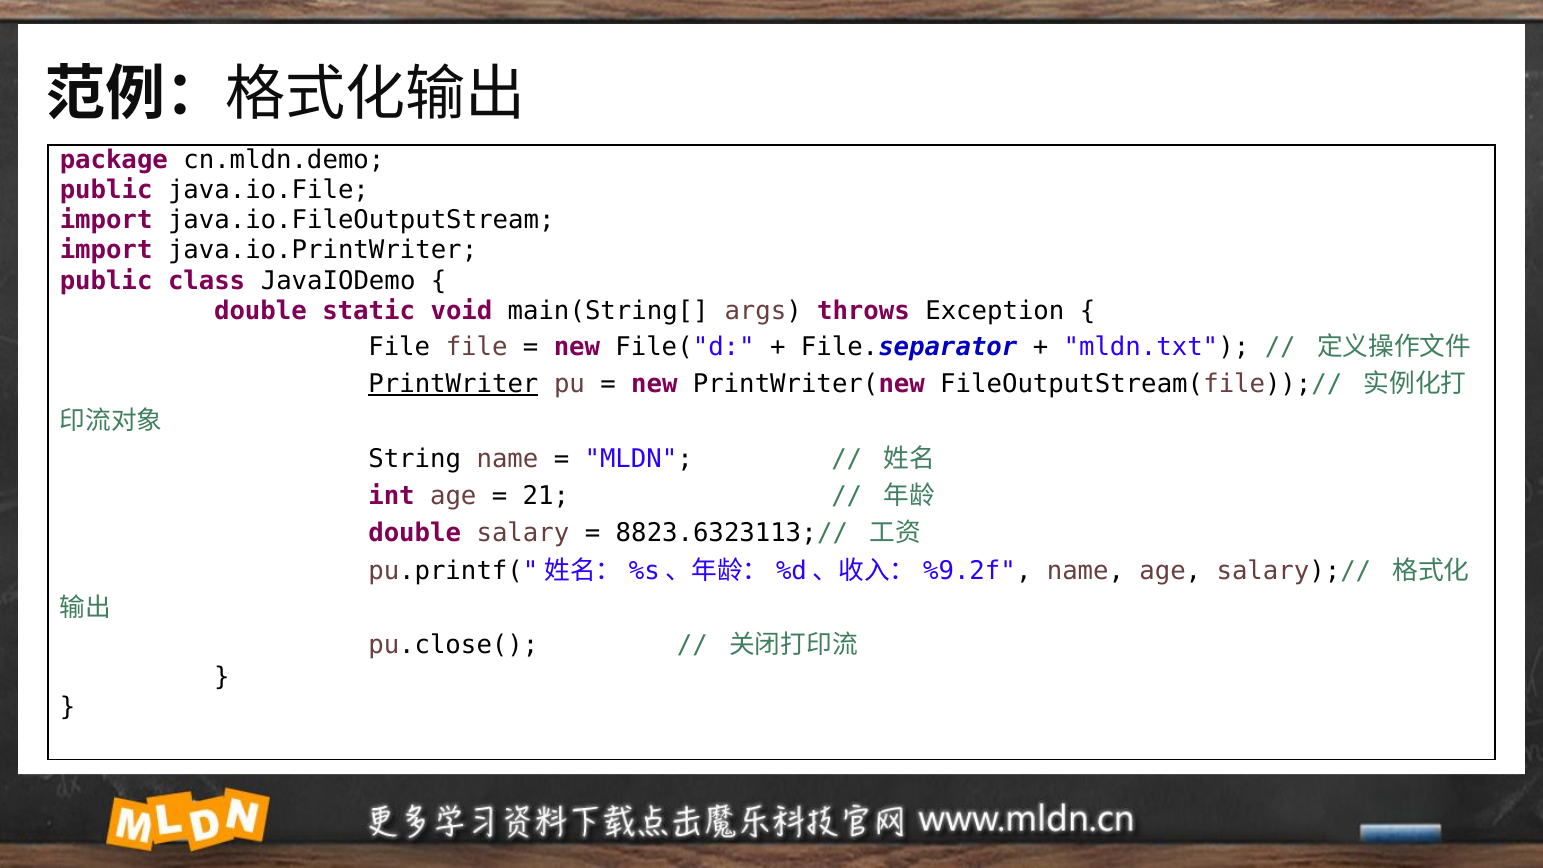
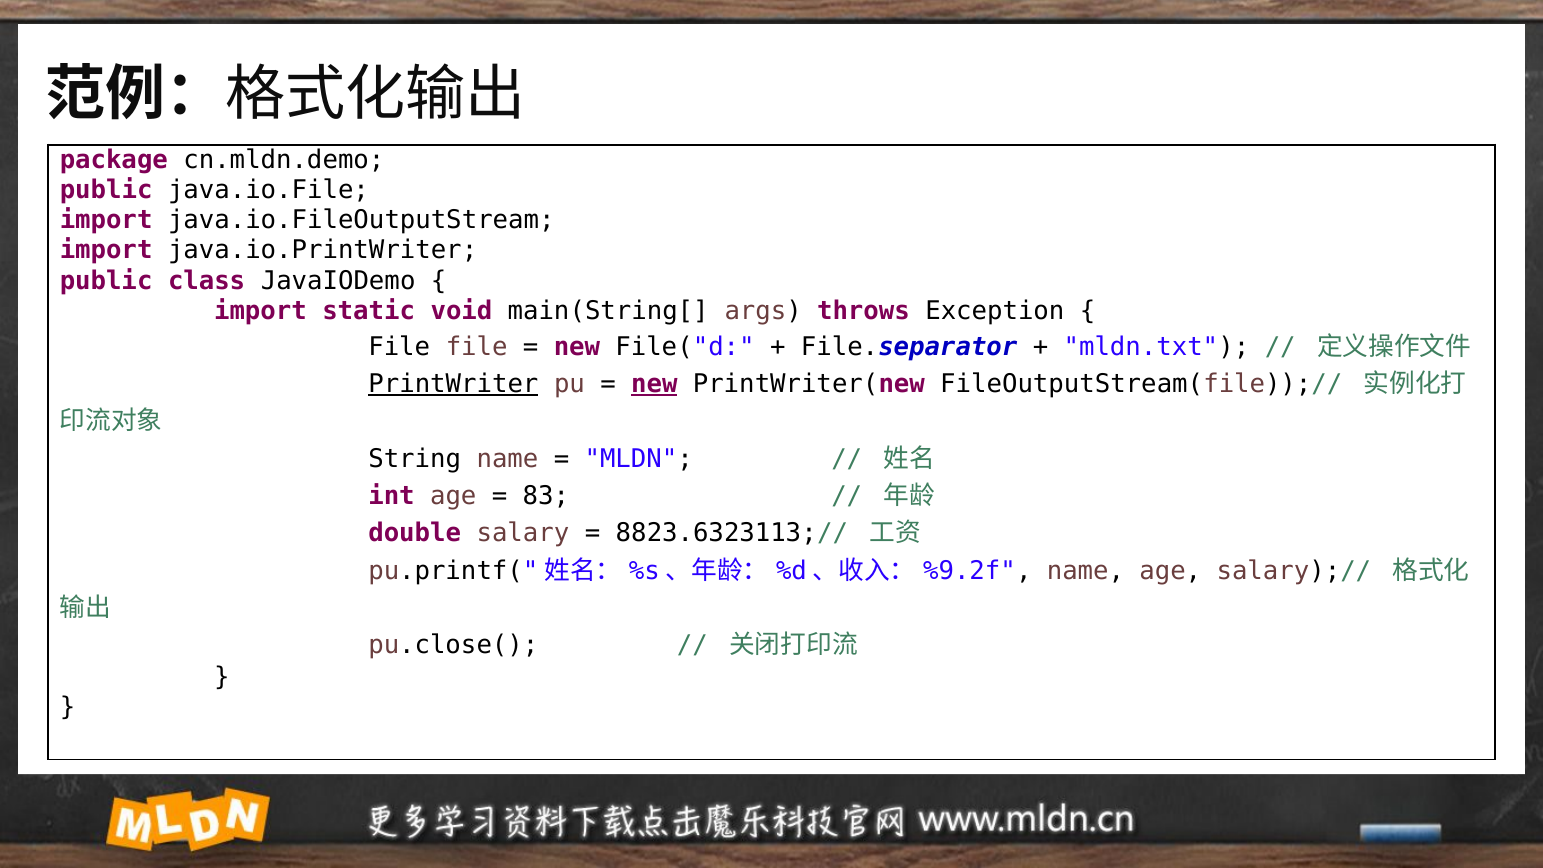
double at (260, 311): double -> import
new at (654, 384) underline: none -> present
21: 21 -> 83
